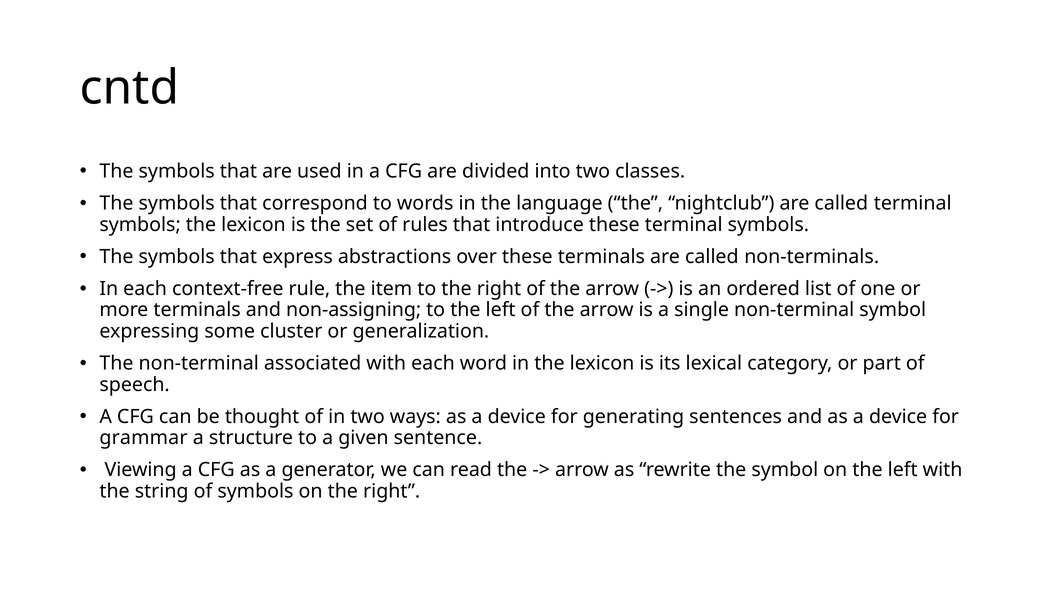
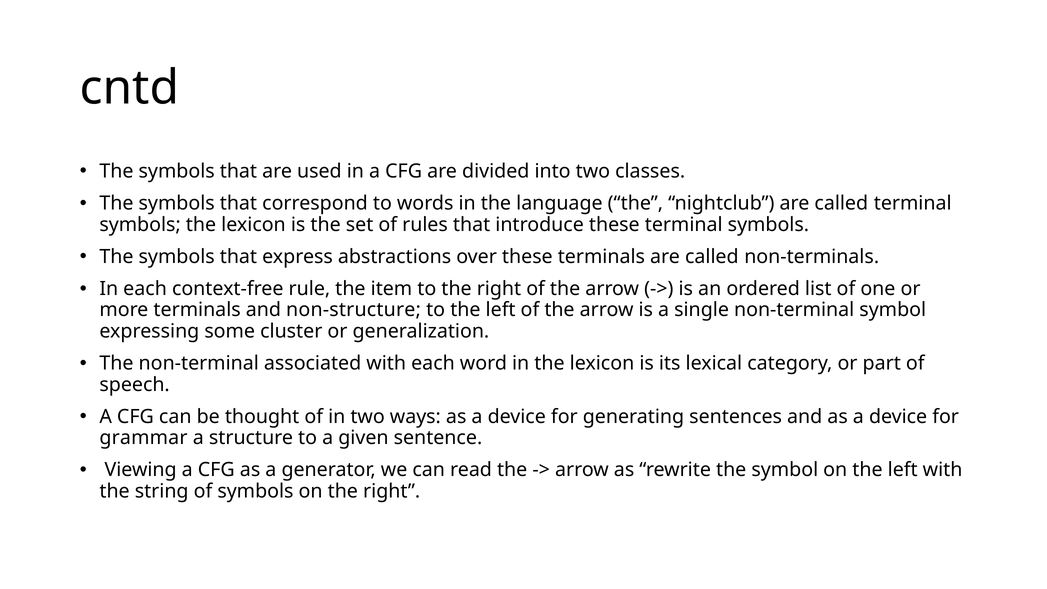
non-assigning: non-assigning -> non-structure
